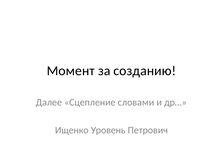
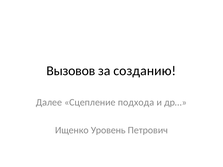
Момент: Момент -> Вызовов
словами: словами -> подхода
